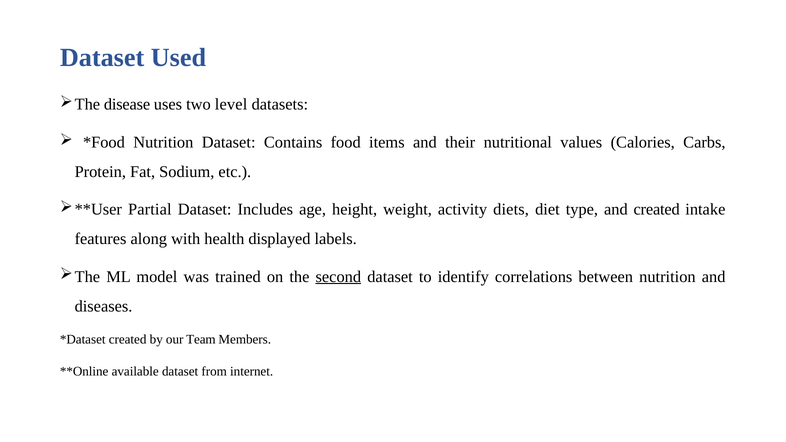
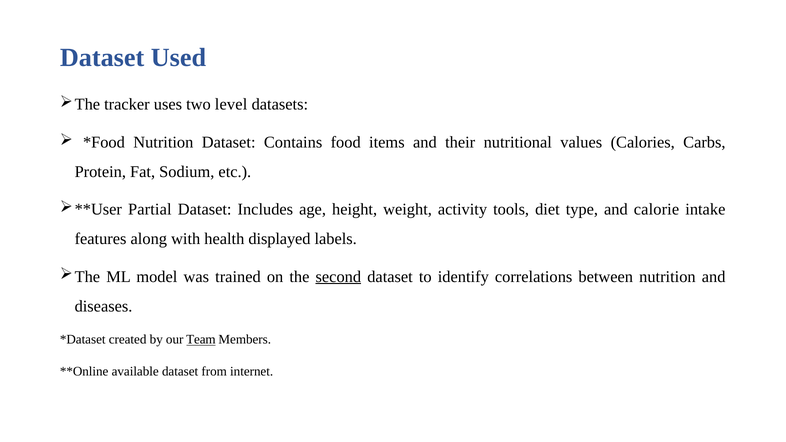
disease: disease -> tracker
diets: diets -> tools
and created: created -> calorie
Team underline: none -> present
